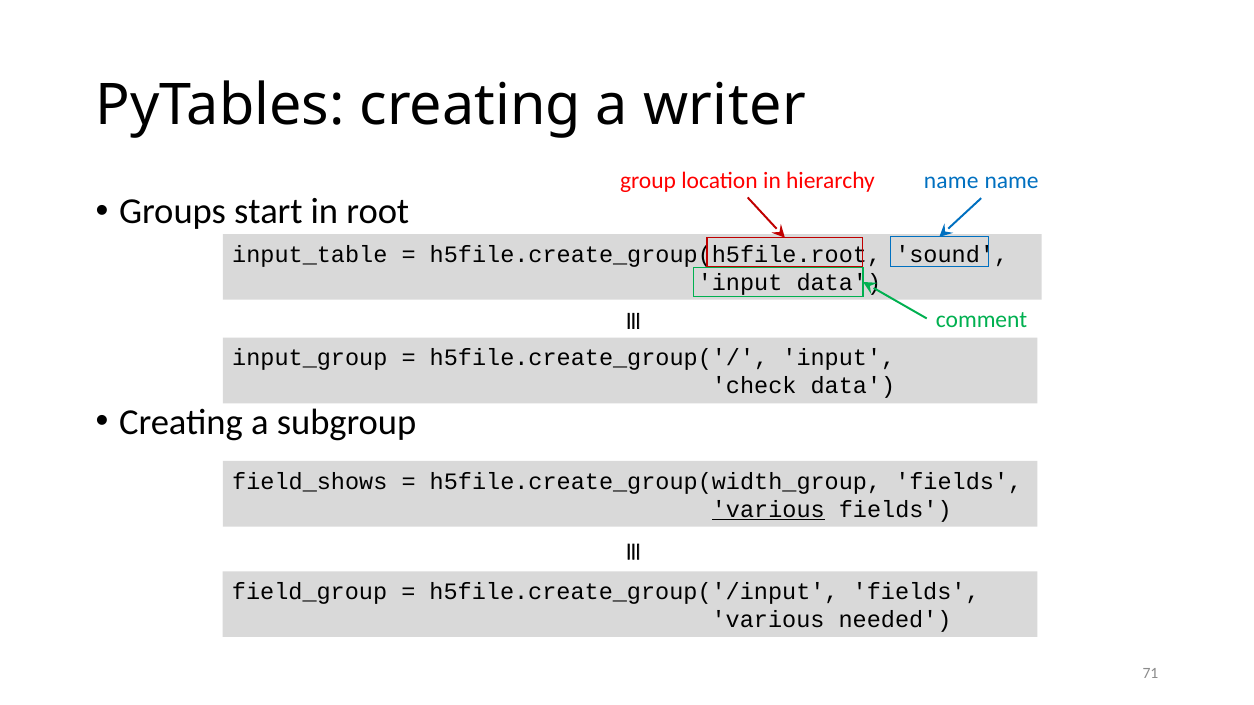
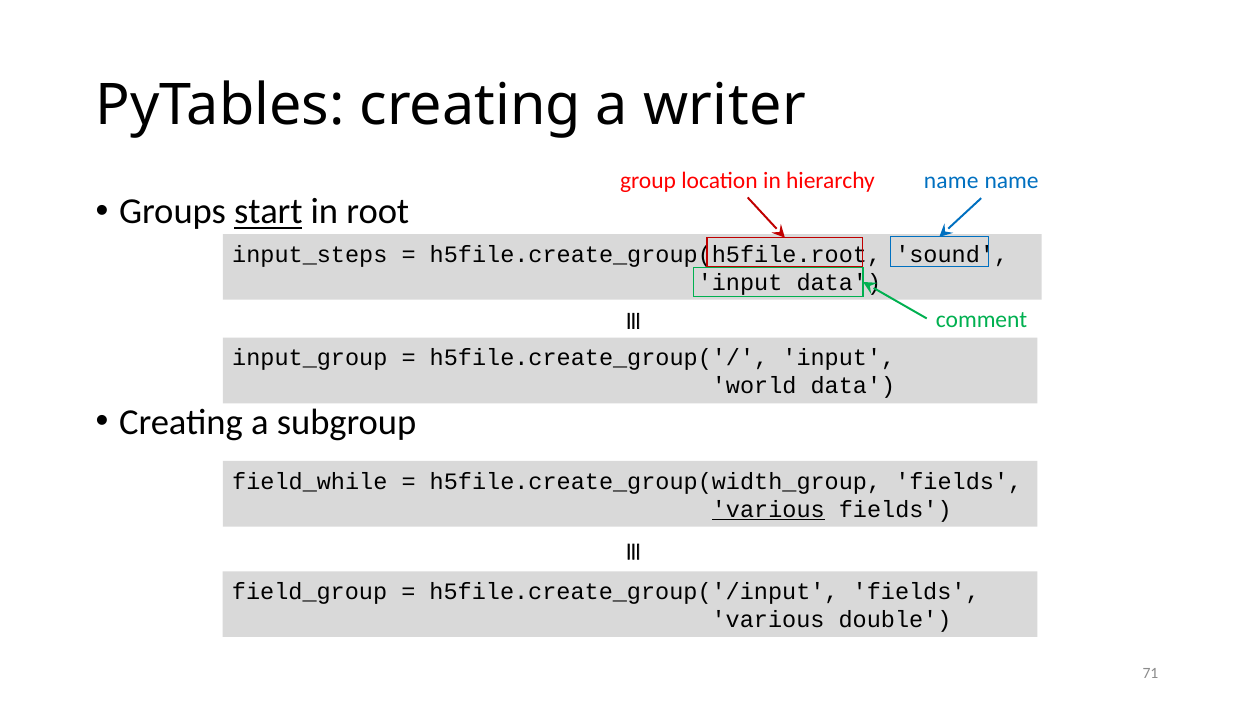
start underline: none -> present
input_table: input_table -> input_steps
check: check -> world
field_shows: field_shows -> field_while
needed: needed -> double
